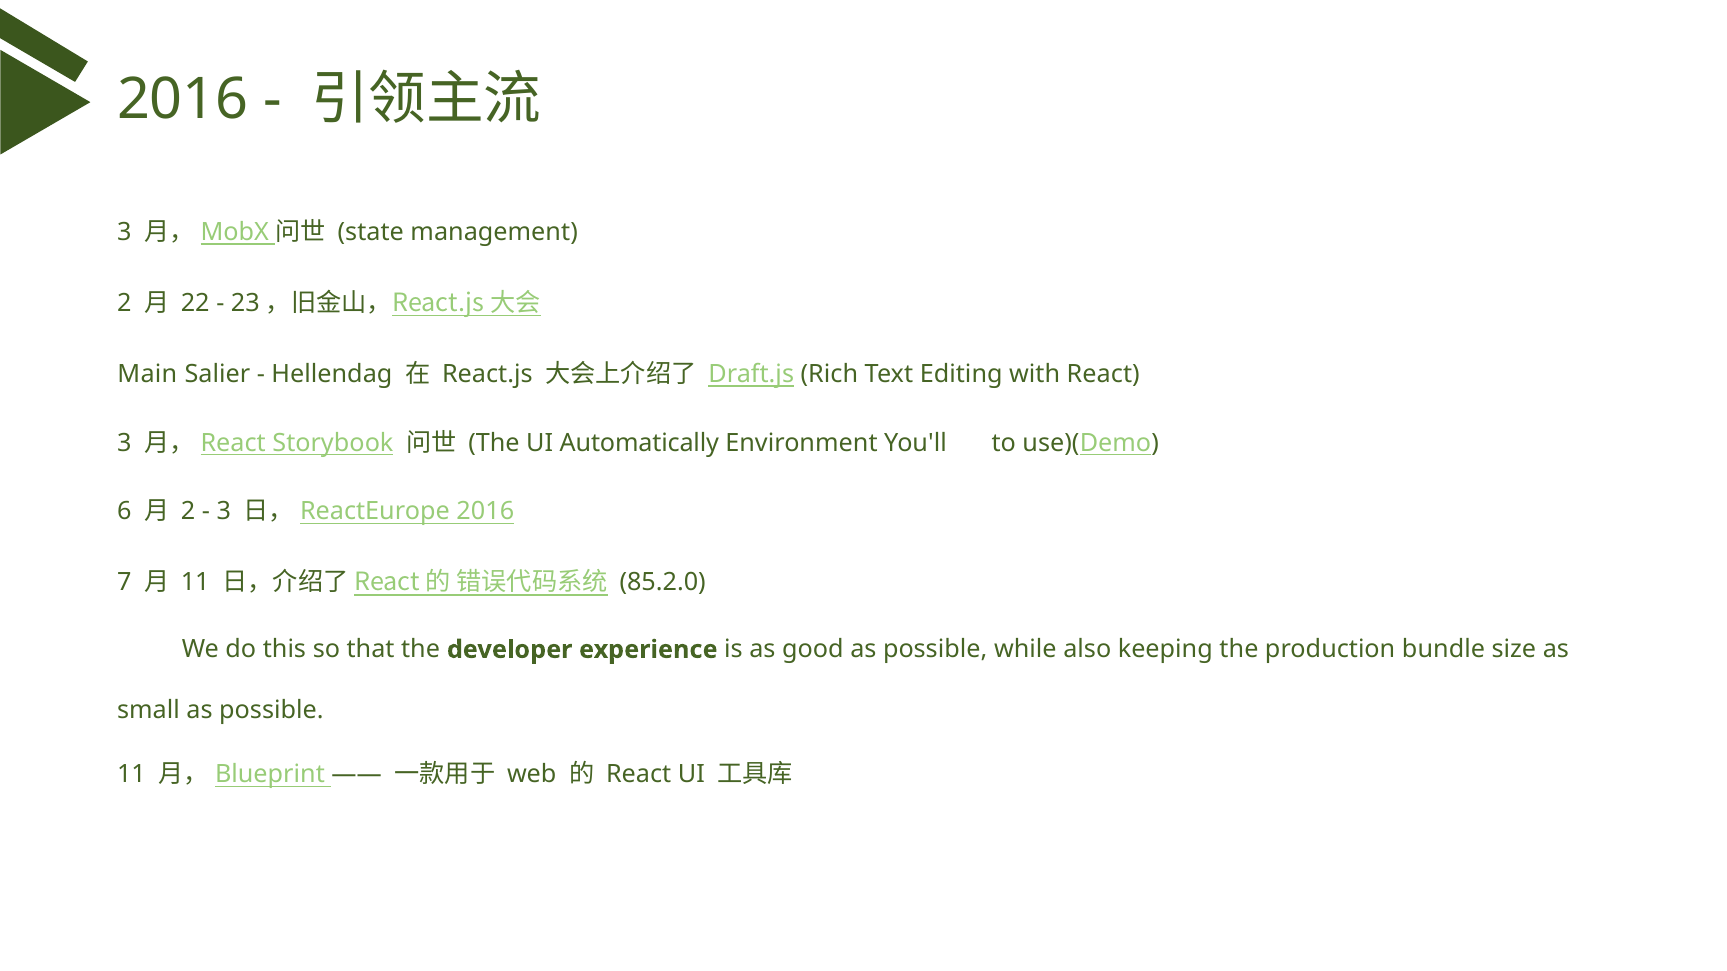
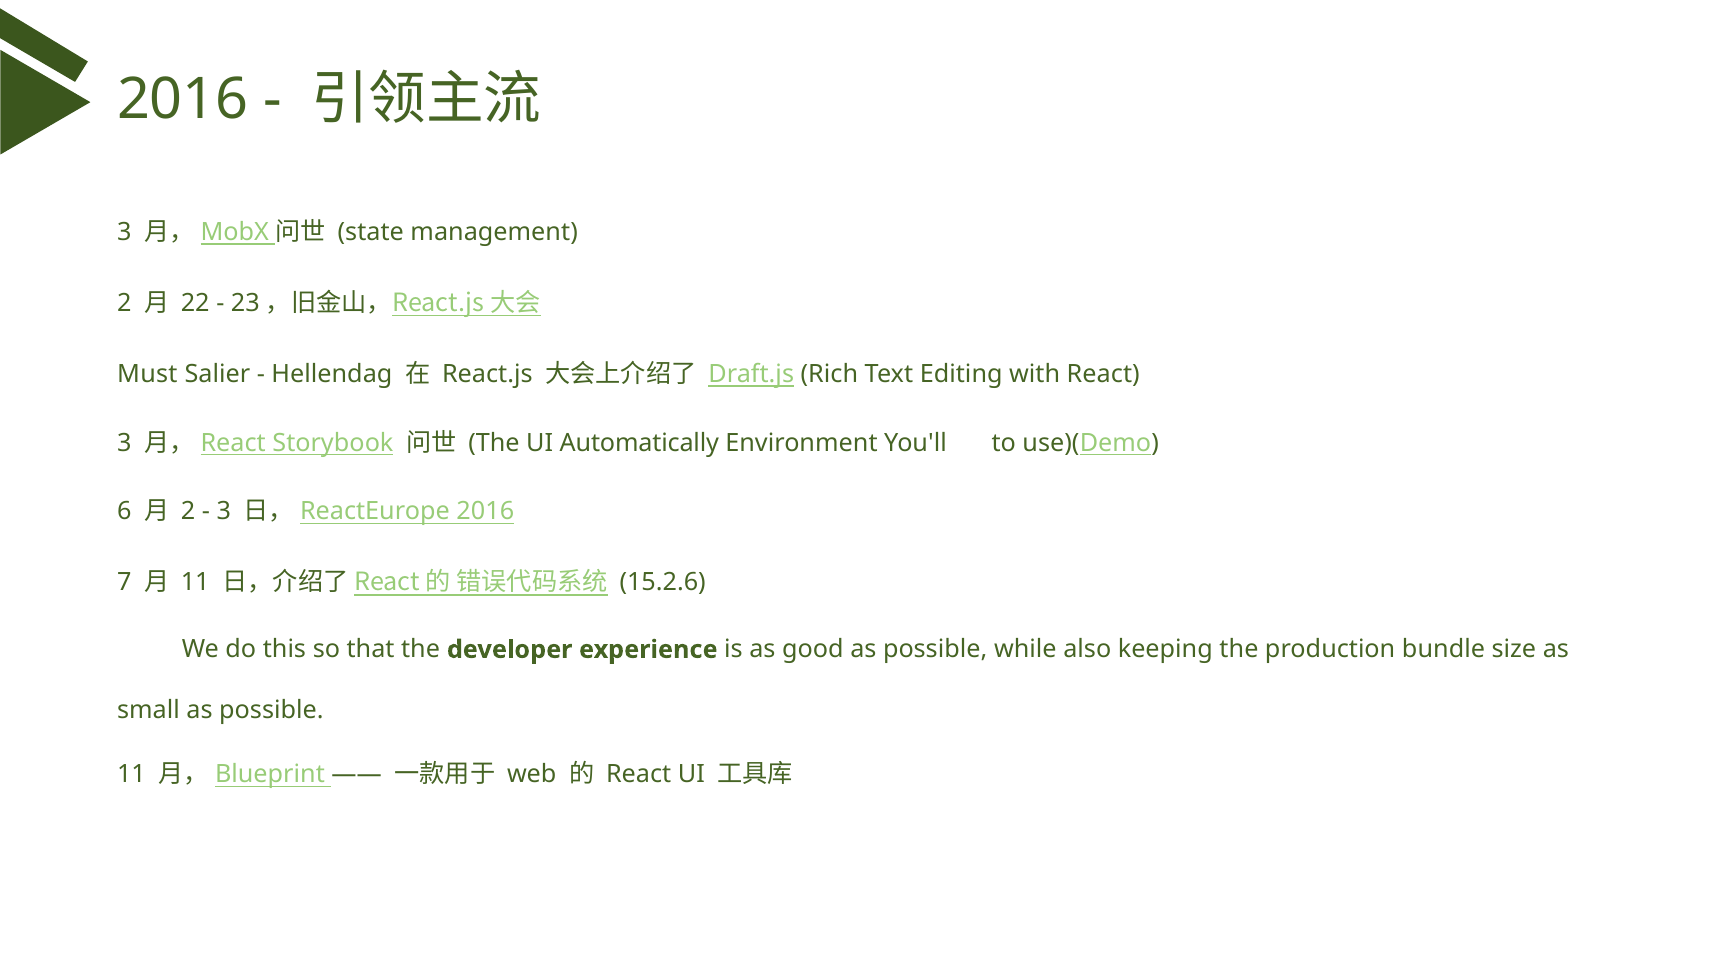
Main: Main -> Must
85.2.0: 85.2.0 -> 15.2.6
